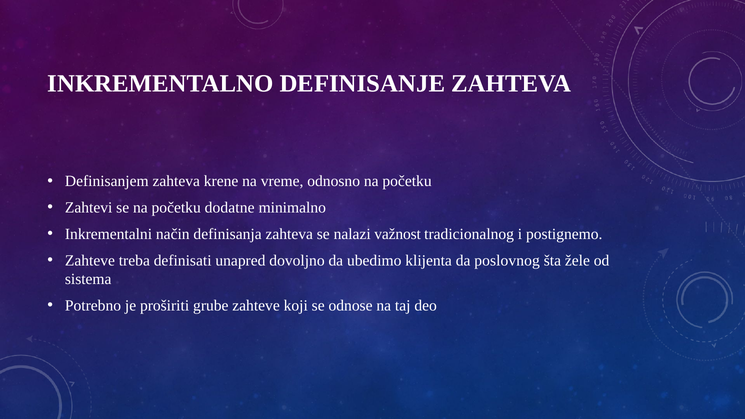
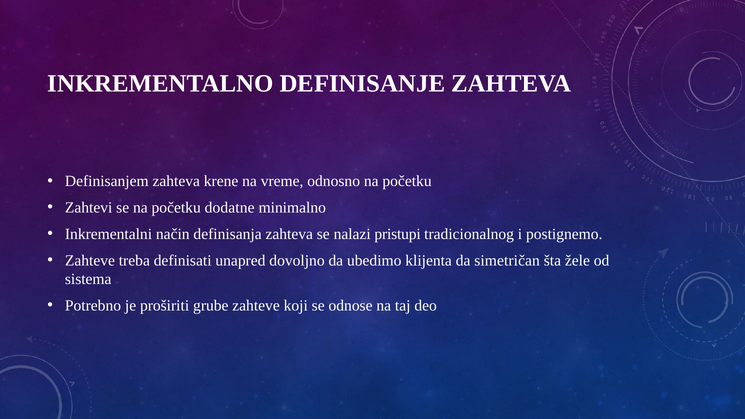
važnost: važnost -> pristupi
poslovnog: poslovnog -> simetričan
